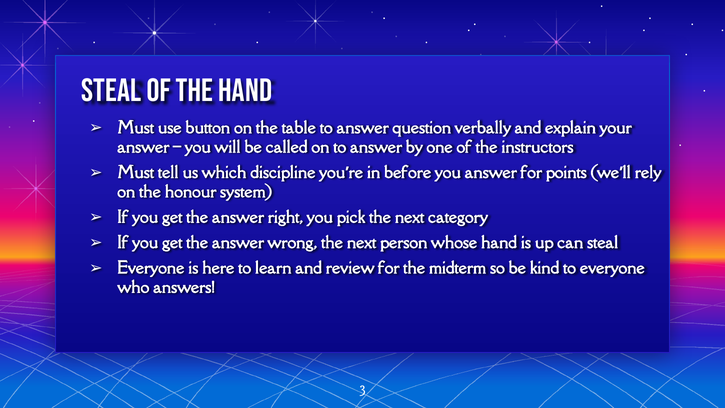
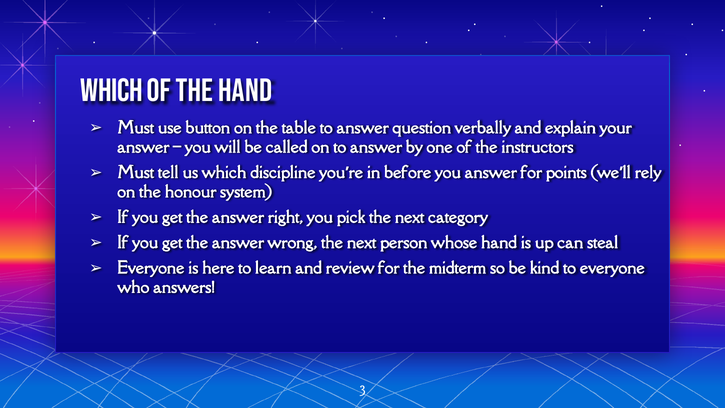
Steal at (111, 91): Steal -> Which
